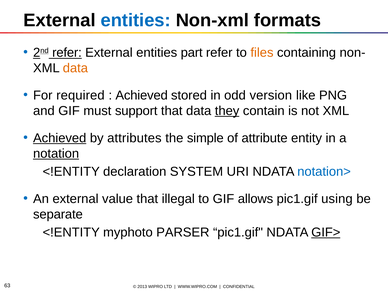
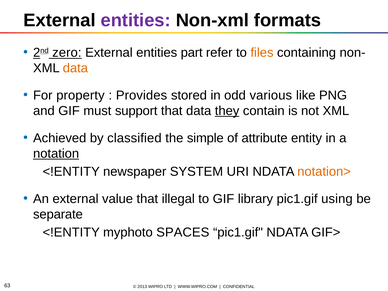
entities at (136, 20) colour: blue -> purple
2nd refer: refer -> zero
required: required -> property
Achieved at (142, 95): Achieved -> Provides
version: version -> various
Achieved at (60, 138) underline: present -> none
attributes: attributes -> classified
declaration: declaration -> newspaper
notation> colour: blue -> orange
allows: allows -> library
PARSER: PARSER -> SPACES
GIF> underline: present -> none
